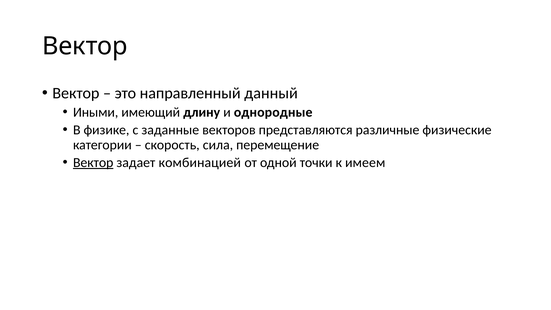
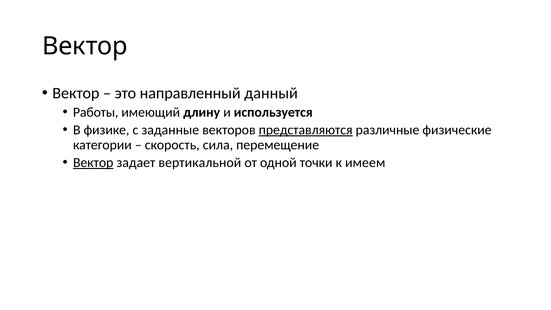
Иными: Иными -> Работы
однородные: однородные -> используется
представляются underline: none -> present
комбинацией: комбинацией -> вертикальной
